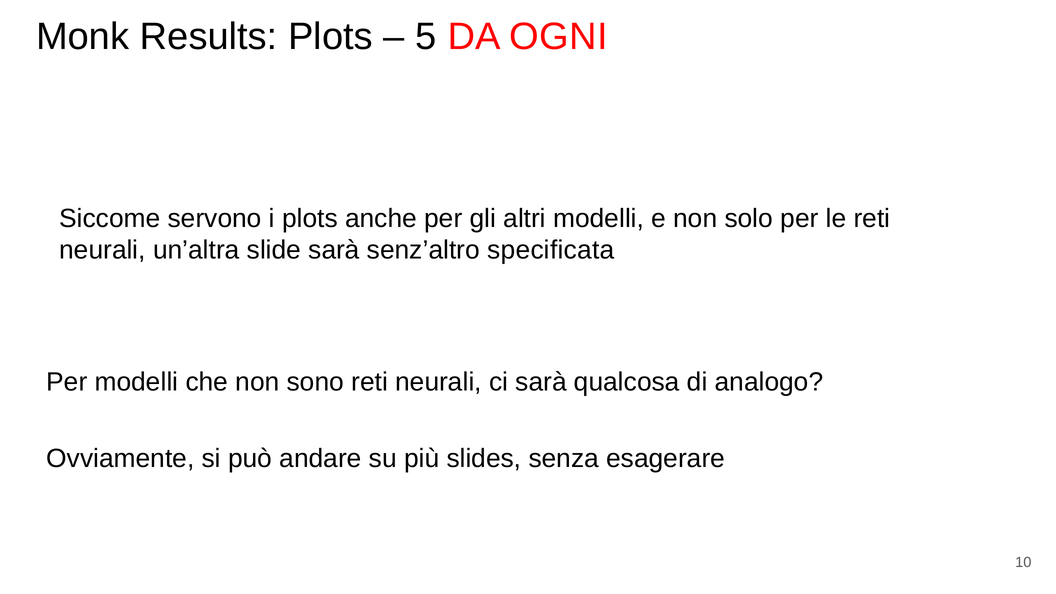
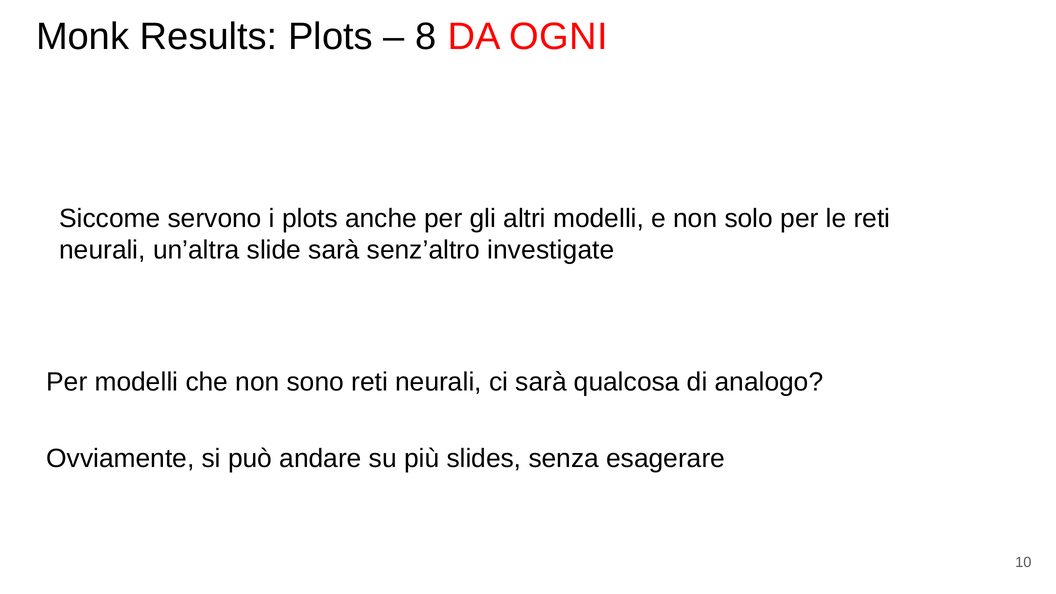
5: 5 -> 8
specificata: specificata -> investigate
